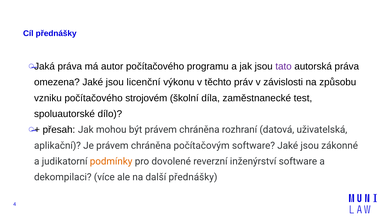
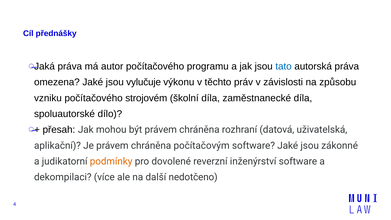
tato colour: purple -> blue
licenční: licenční -> vylučuje
zaměstnanecké test: test -> díla
další přednášky: přednášky -> nedotčeno
